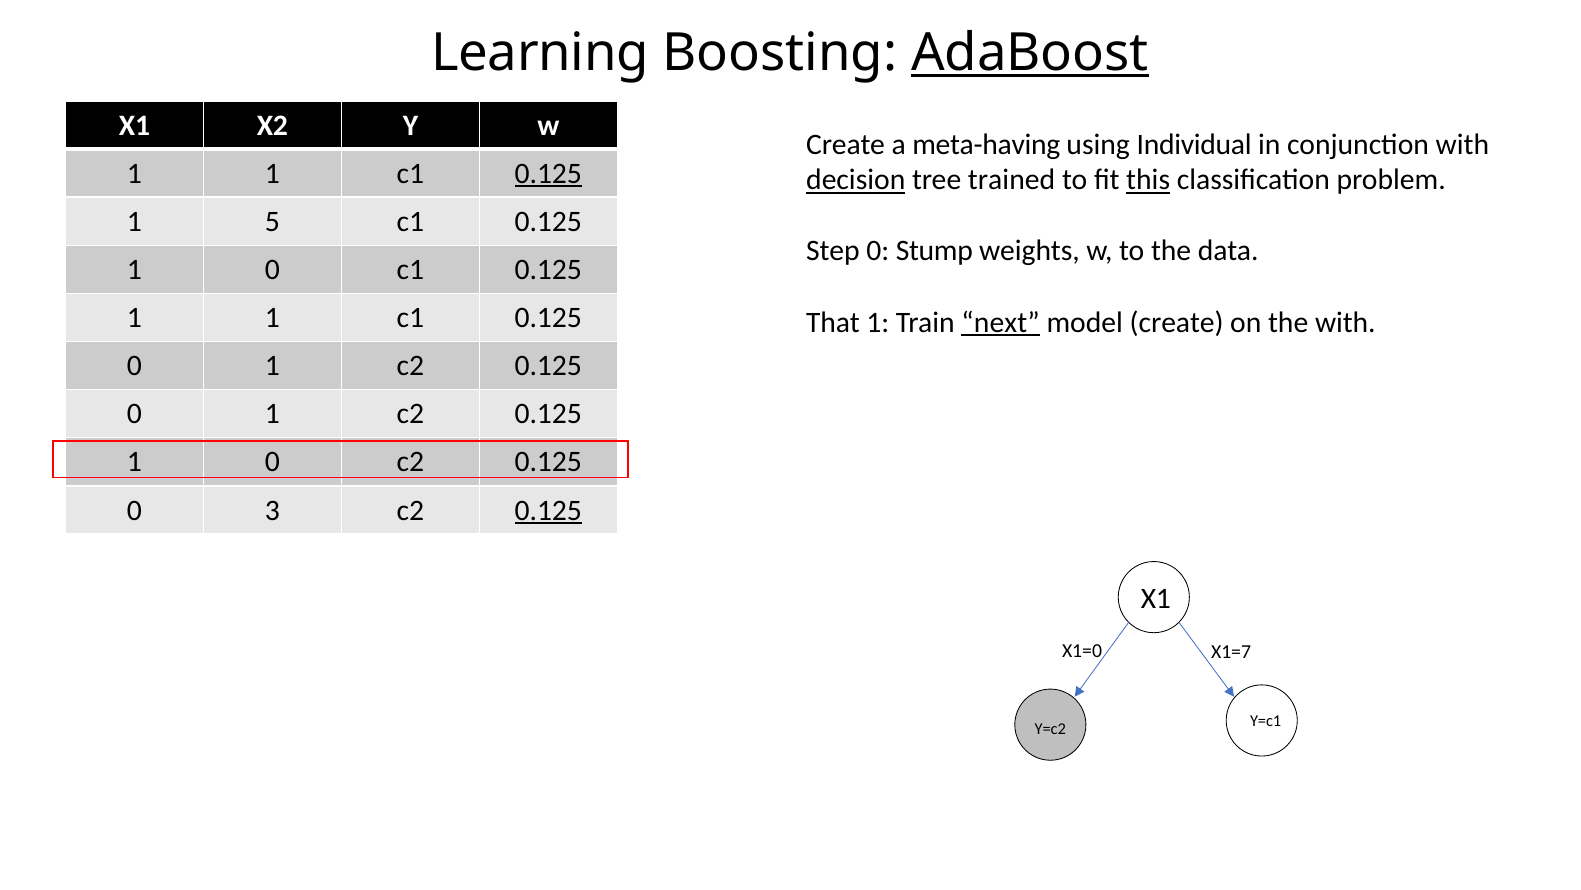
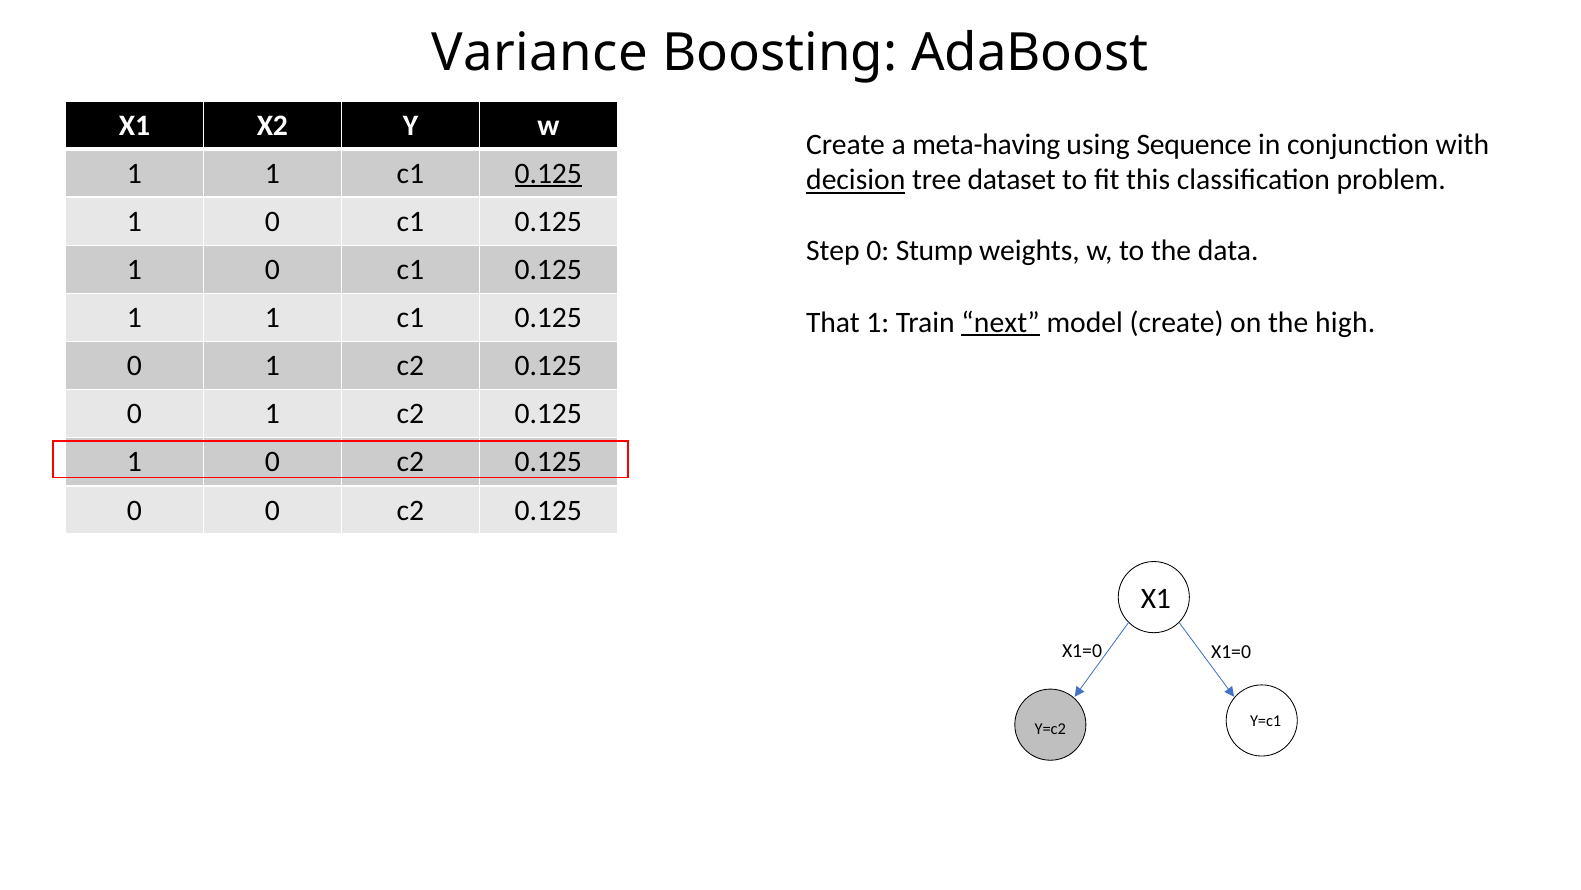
Learning: Learning -> Variance
AdaBoost underline: present -> none
Individual: Individual -> Sequence
trained: trained -> dataset
this underline: present -> none
5 at (272, 221): 5 -> 0
the with: with -> high
0 3: 3 -> 0
0.125 at (548, 510) underline: present -> none
X1=7 at (1231, 651): X1=7 -> X1=0
